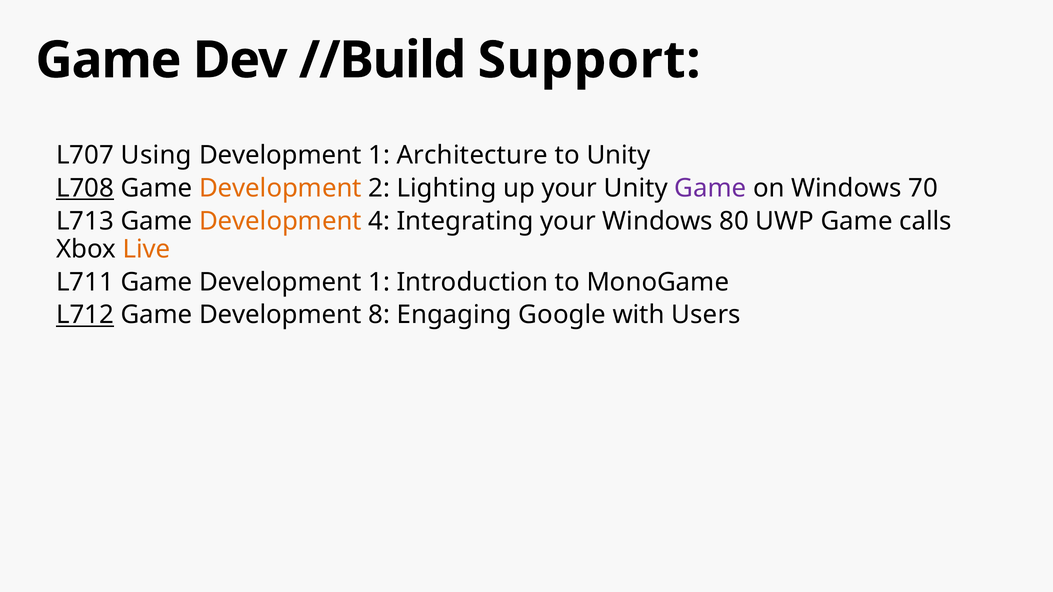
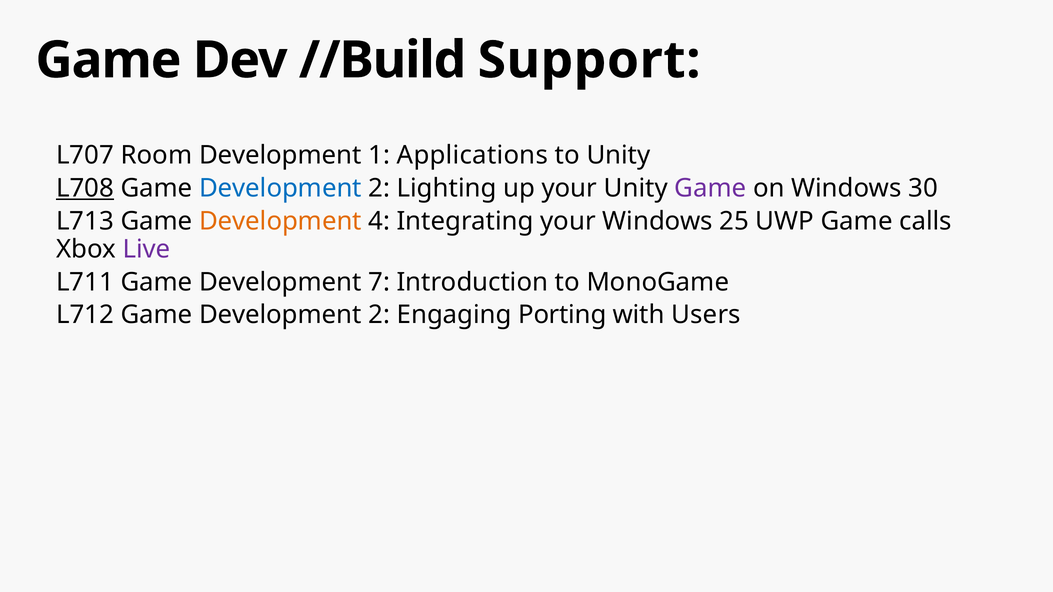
Using: Using -> Room
Architecture: Architecture -> Applications
Development at (280, 188) colour: orange -> blue
70: 70 -> 30
80: 80 -> 25
Live colour: orange -> purple
Game Development 1: 1 -> 7
L712 underline: present -> none
8 at (379, 315): 8 -> 2
Google: Google -> Porting
